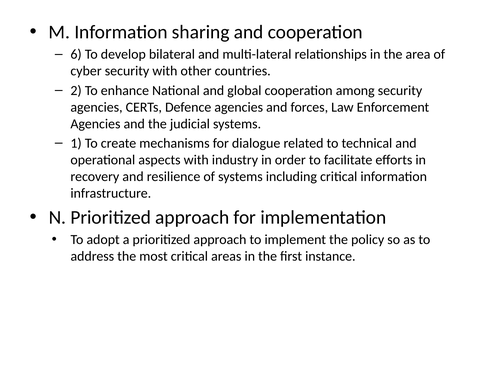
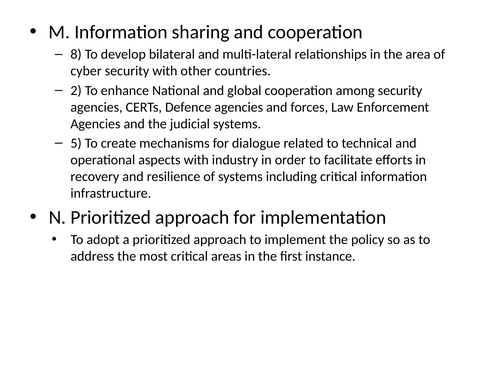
6: 6 -> 8
1: 1 -> 5
